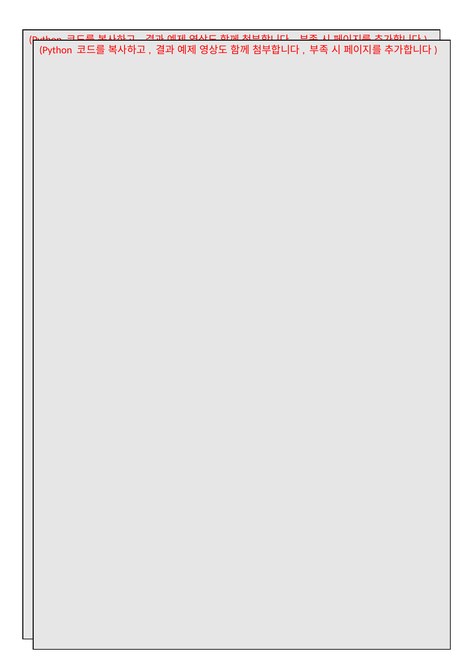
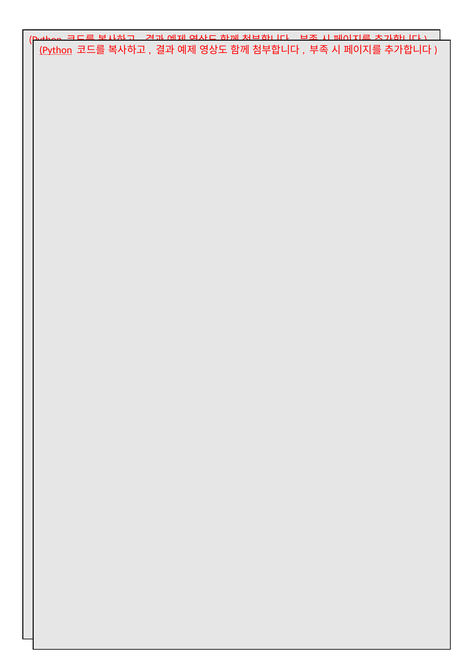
Python at (56, 50) underline: none -> present
